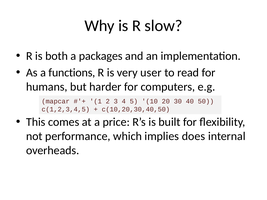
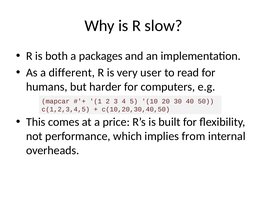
functions: functions -> different
does: does -> from
